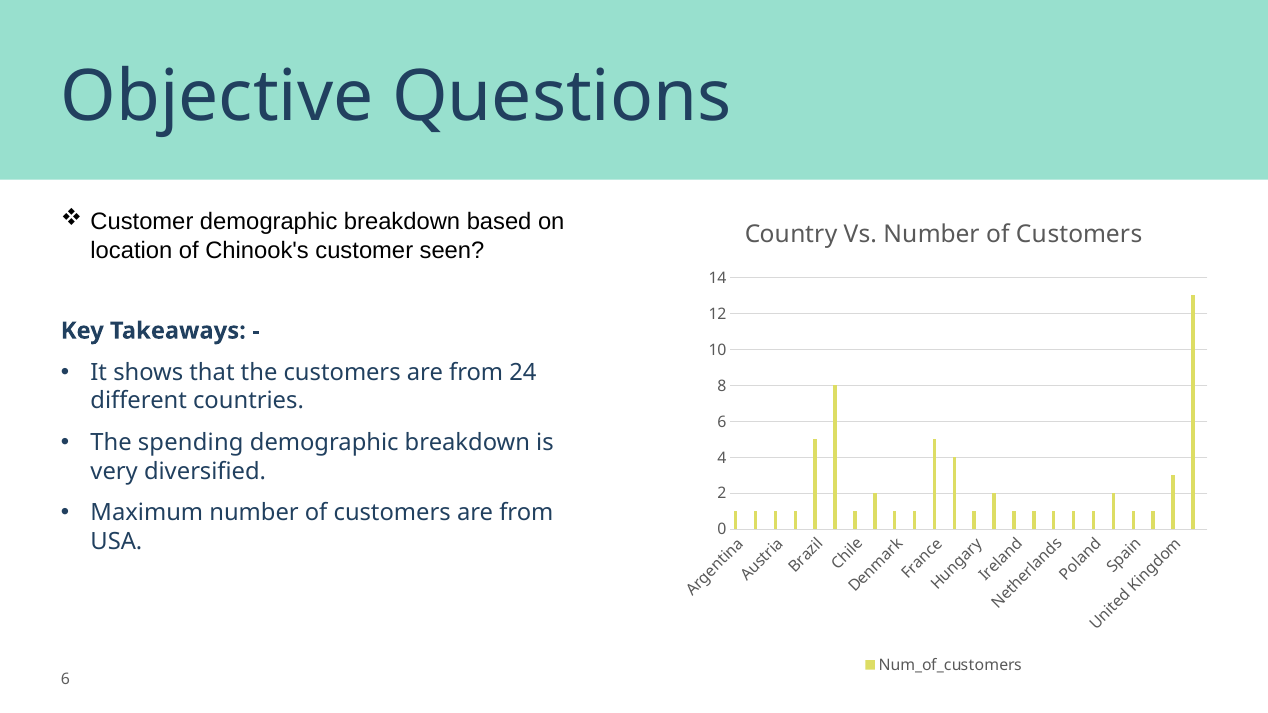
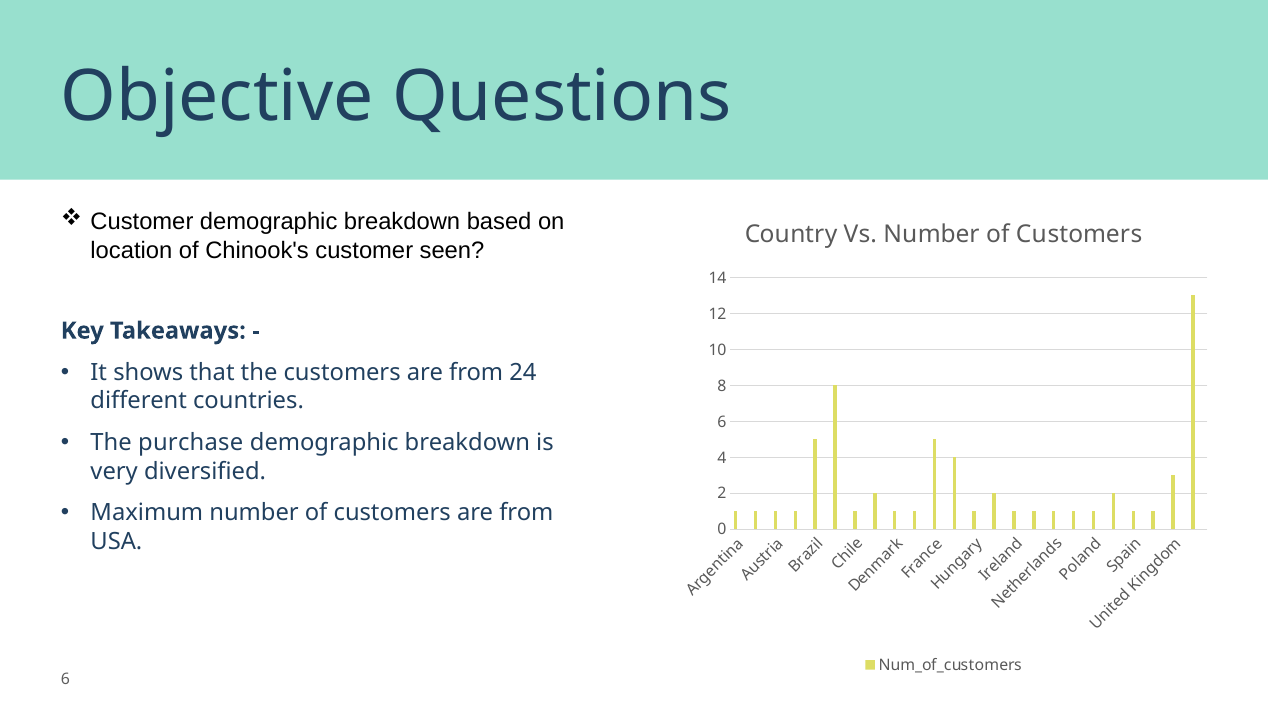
spending: spending -> purchase
